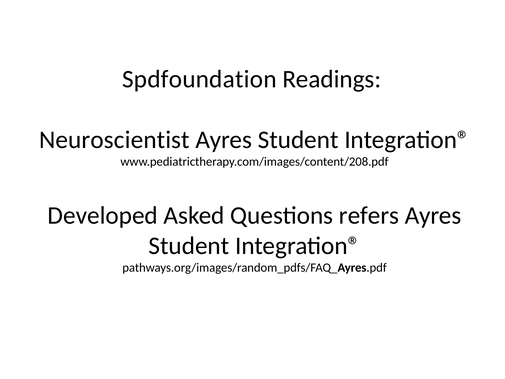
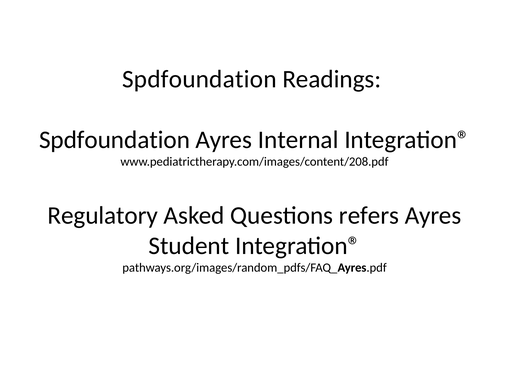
Neuroscientist at (114, 140): Neuroscientist -> Spdfoundation
Student at (298, 140): Student -> Internal
Developed: Developed -> Regulatory
